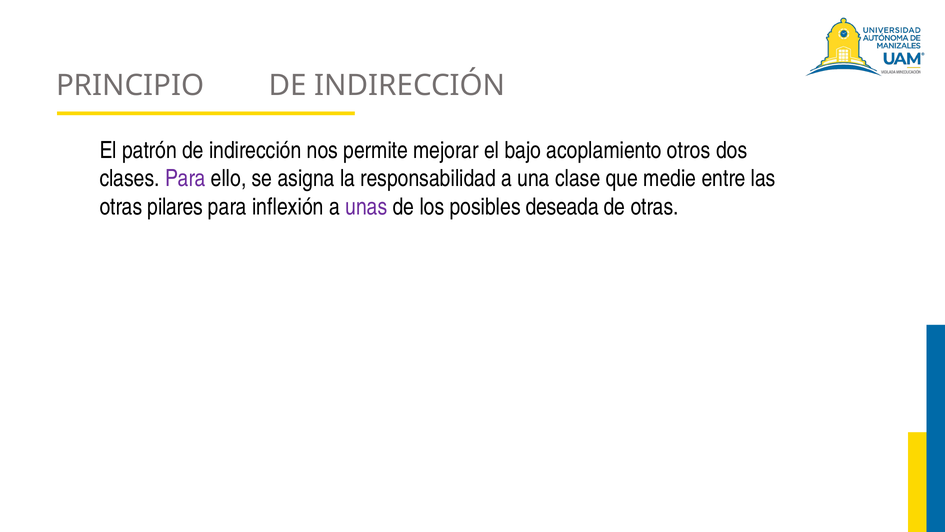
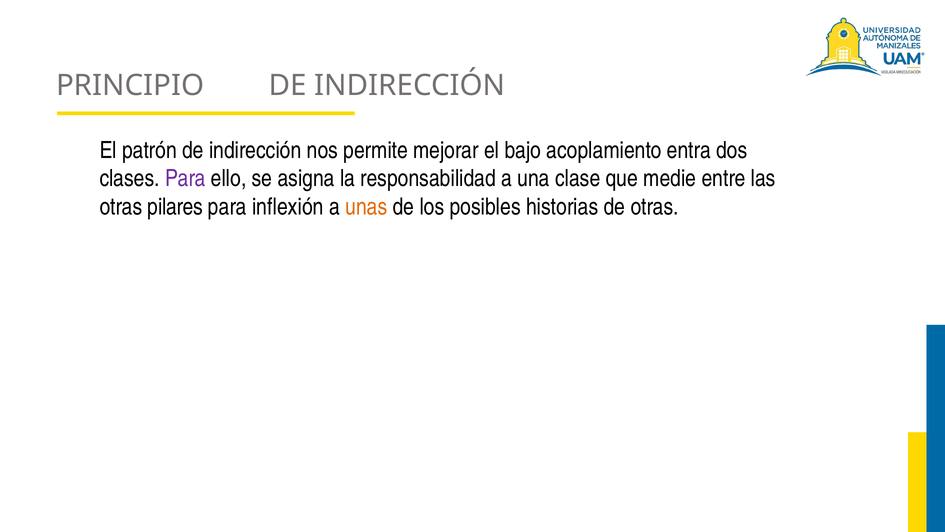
otros: otros -> entra
unas colour: purple -> orange
deseada: deseada -> historias
